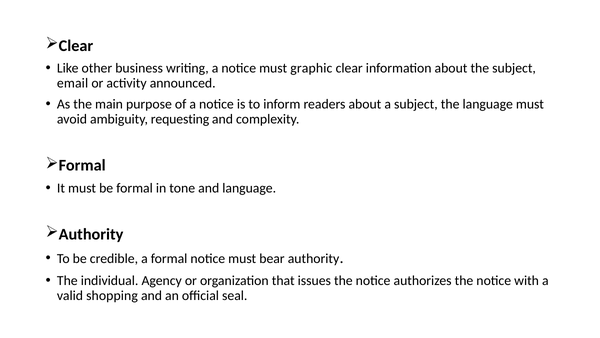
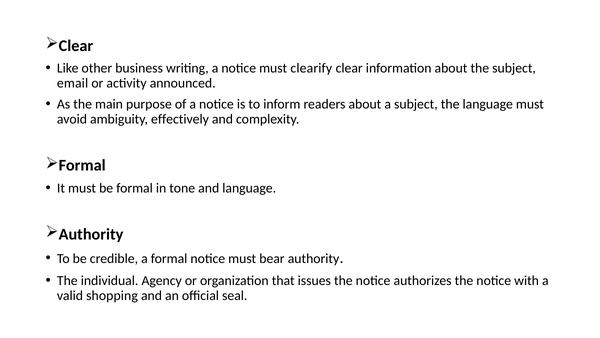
graphic: graphic -> clearify
requesting: requesting -> effectively
